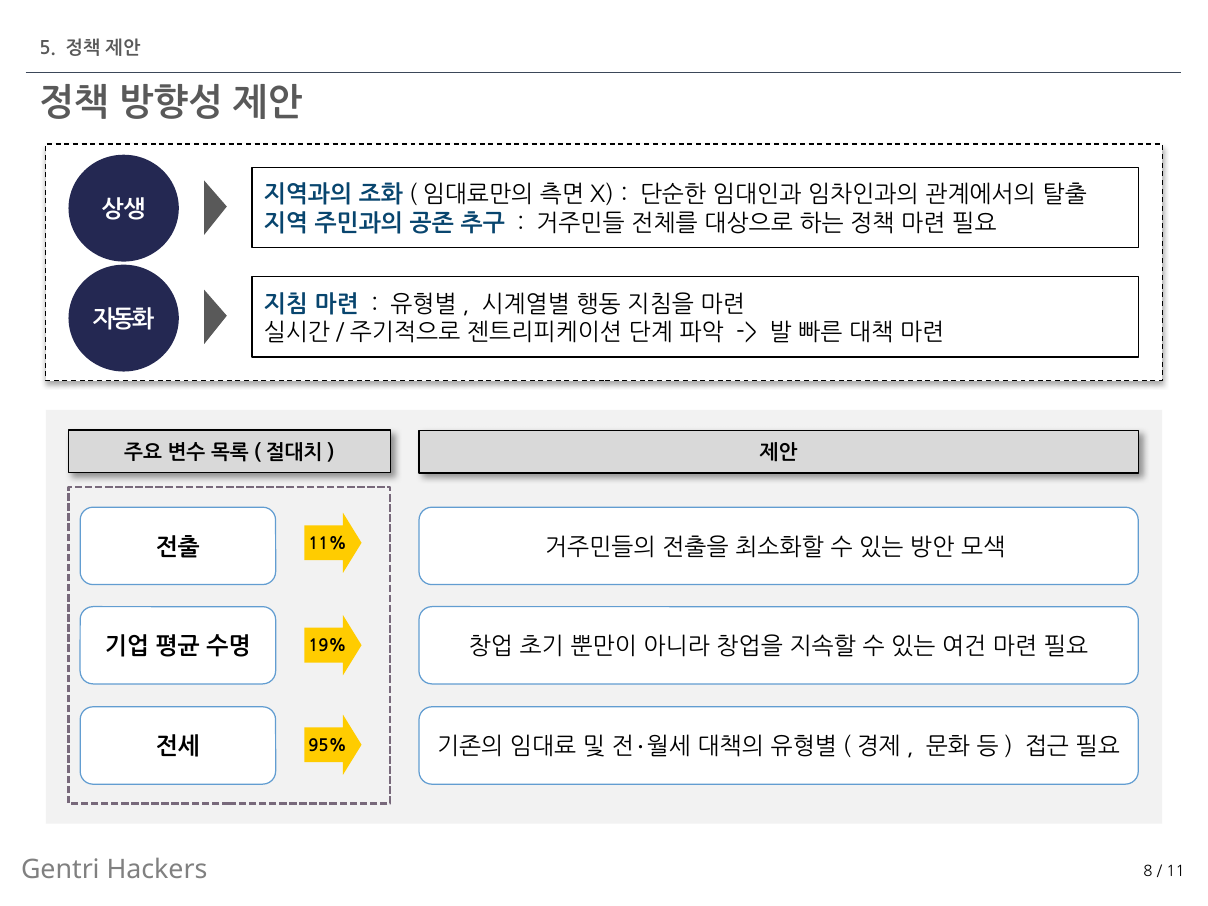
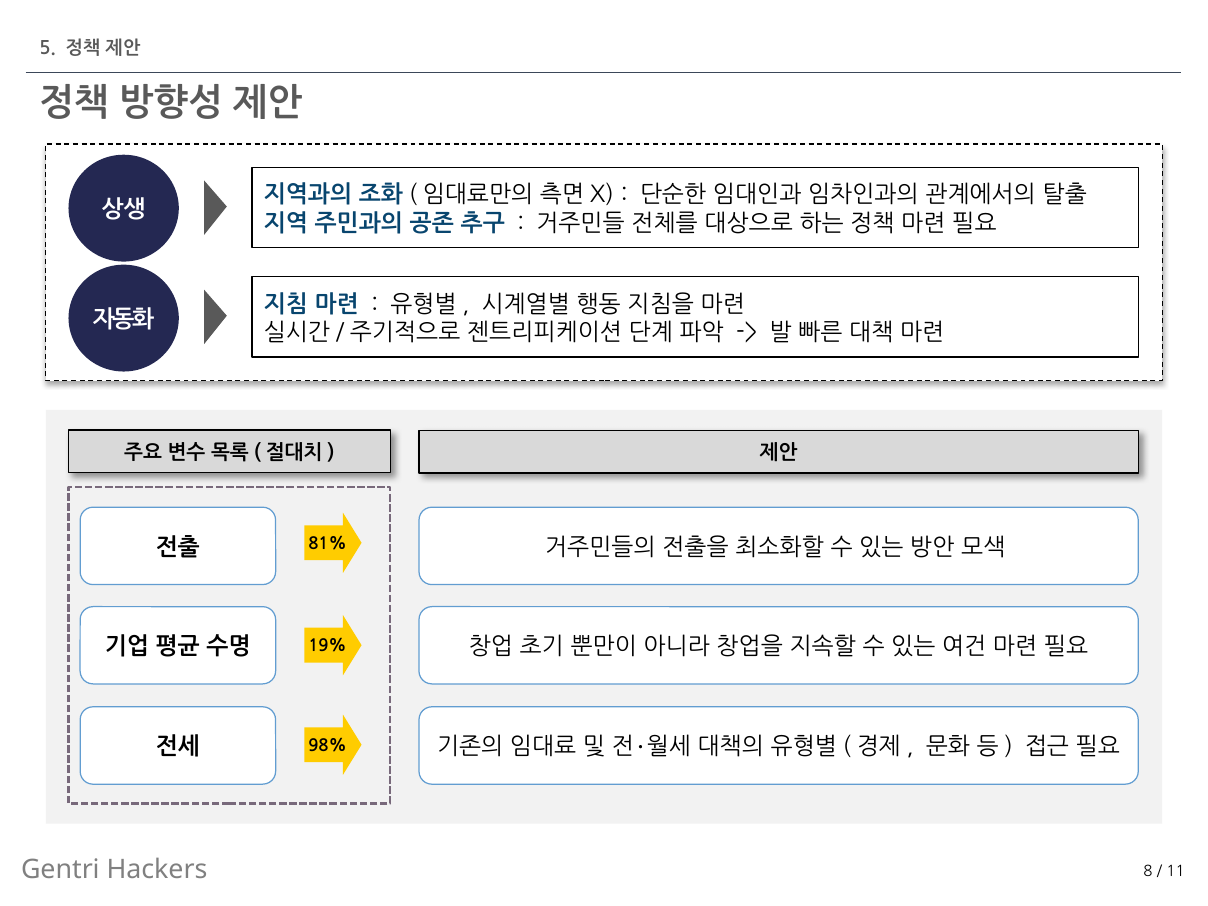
11%: 11% -> 81%
95%: 95% -> 98%
